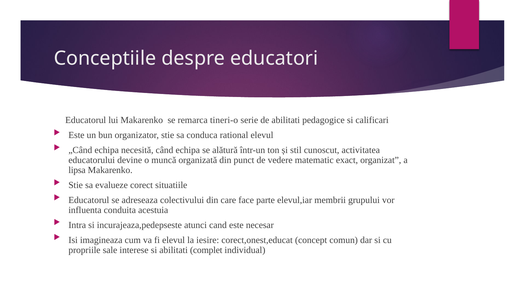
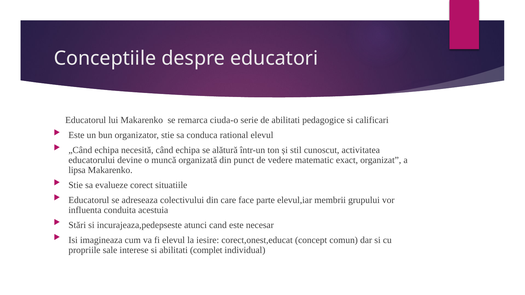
tineri-o: tineri-o -> ciuda-o
Intra: Intra -> Stări
